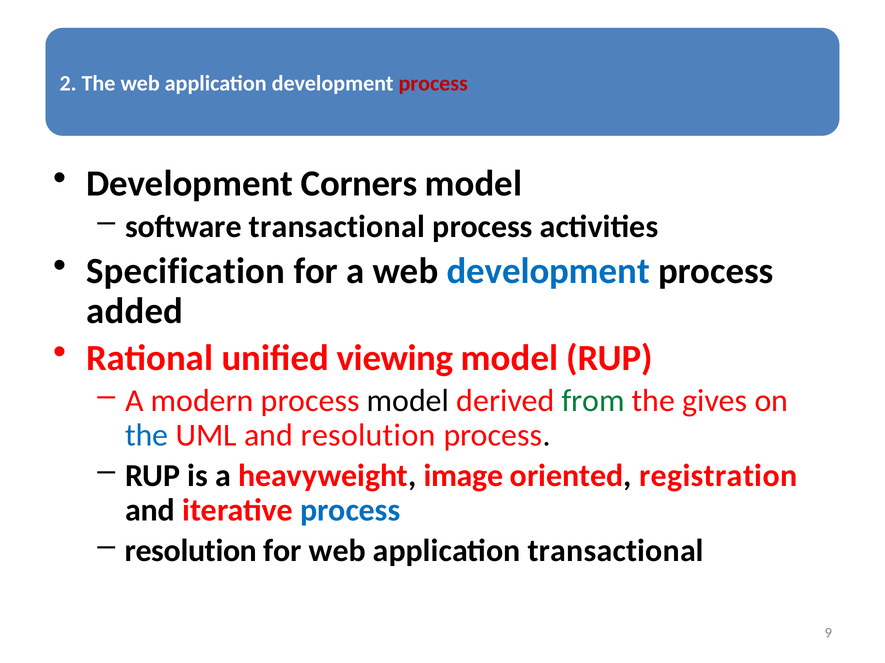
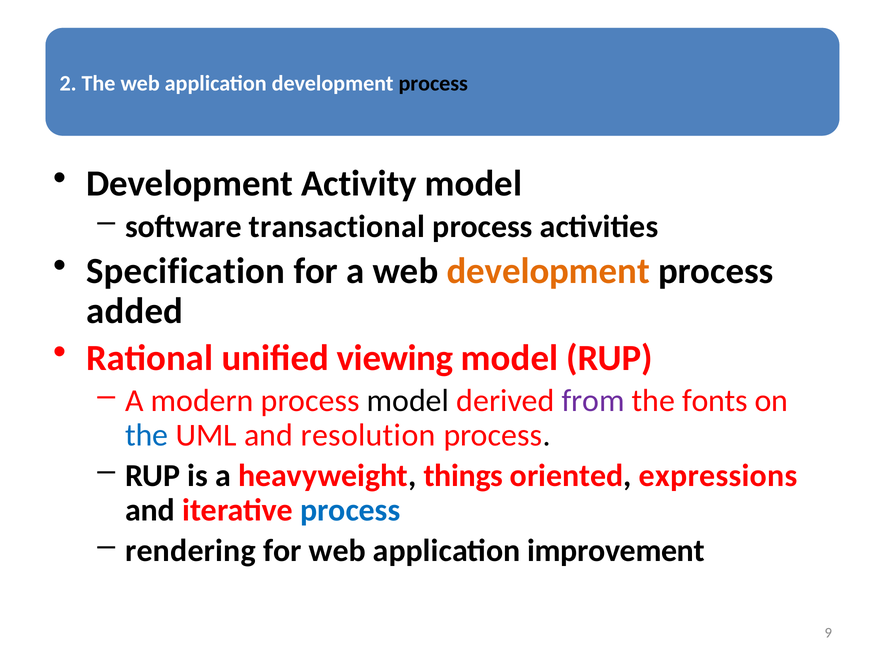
process at (433, 83) colour: red -> black
Corners: Corners -> Activity
development at (548, 272) colour: blue -> orange
from colour: green -> purple
gives: gives -> fonts
image: image -> things
registration: registration -> expressions
resolution at (191, 551): resolution -> rendering
application transactional: transactional -> improvement
